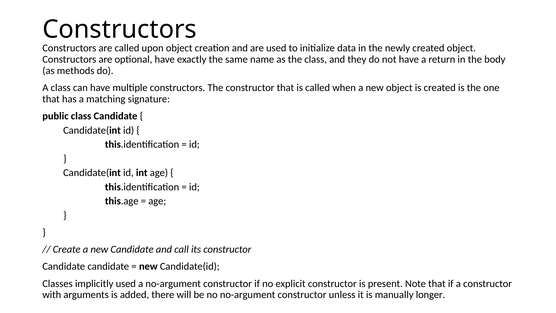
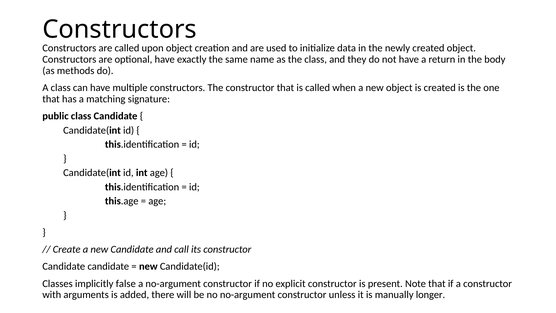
implicitly used: used -> false
